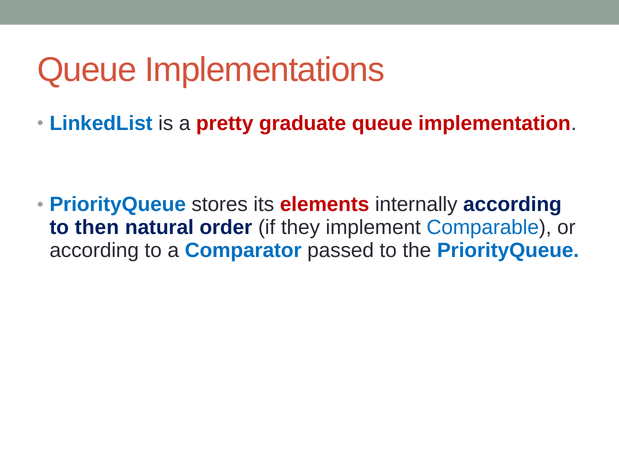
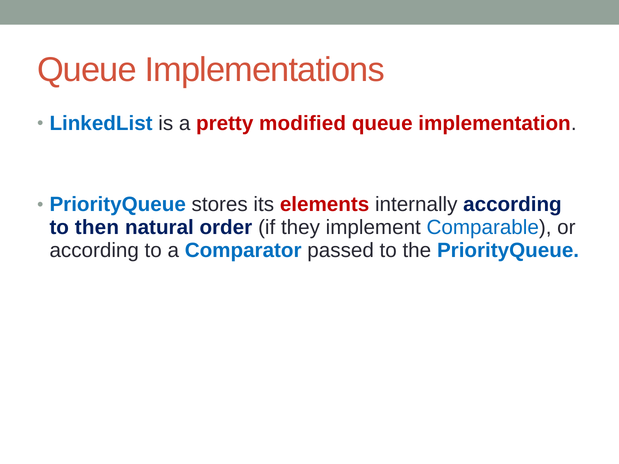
graduate: graduate -> modified
